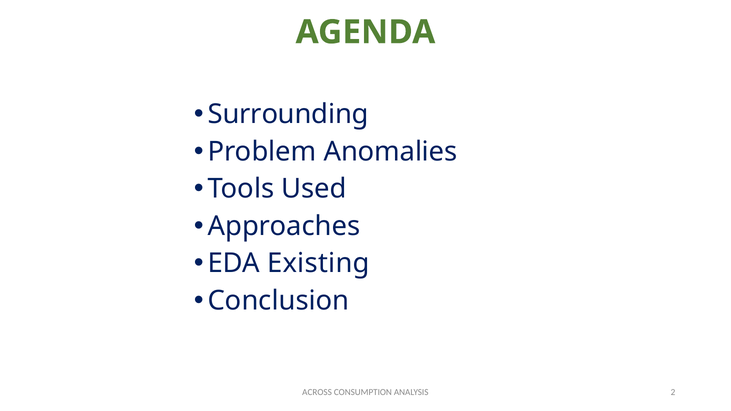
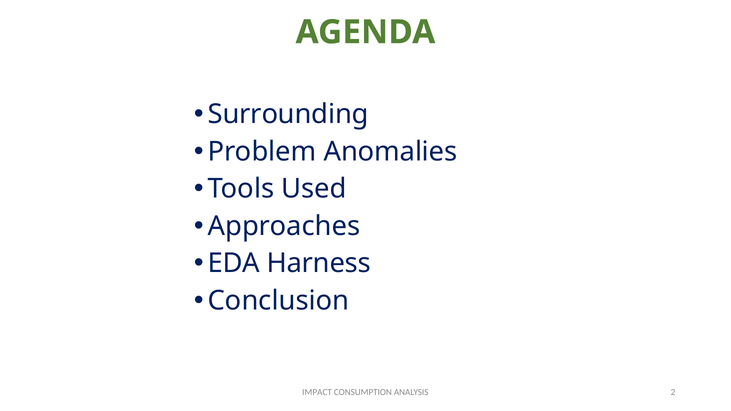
Existing: Existing -> Harness
ACROSS: ACROSS -> IMPACT
